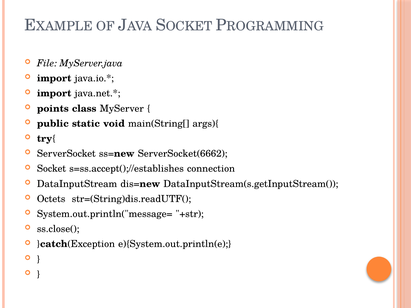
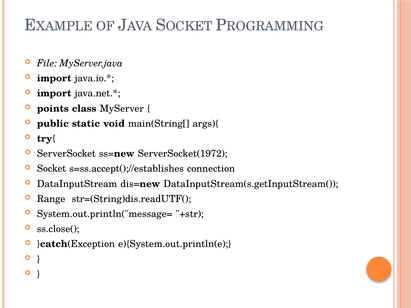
ServerSocket(6662: ServerSocket(6662 -> ServerSocket(1972
Octets: Octets -> Range
